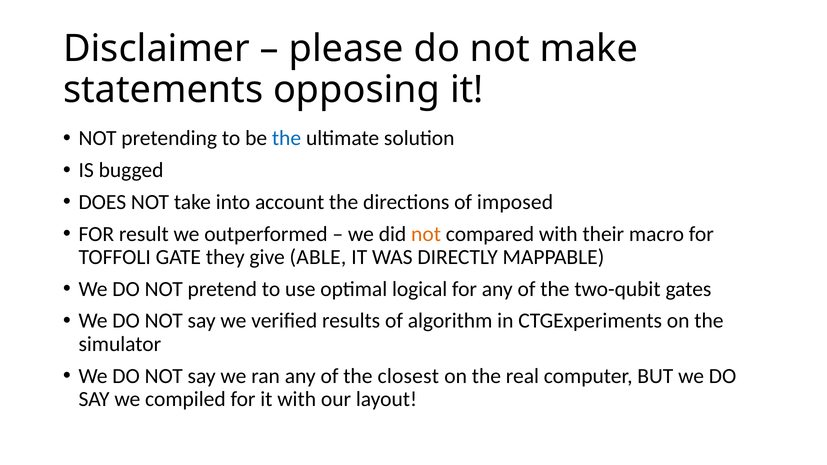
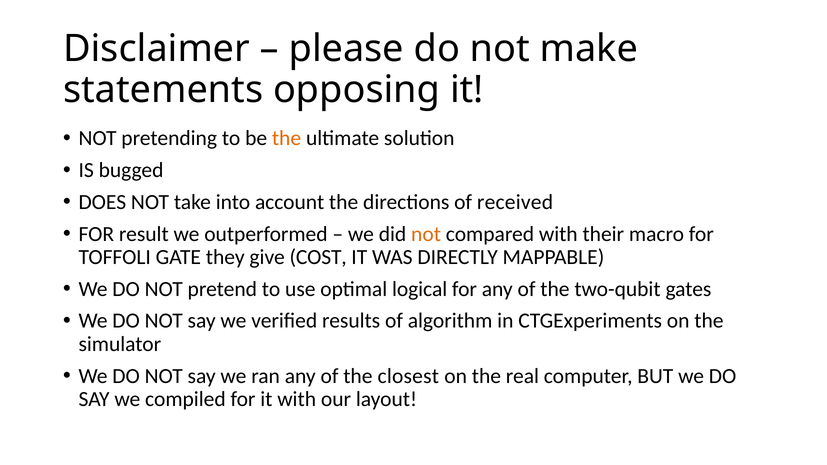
the at (287, 138) colour: blue -> orange
imposed: imposed -> received
ABLE: ABLE -> COST
